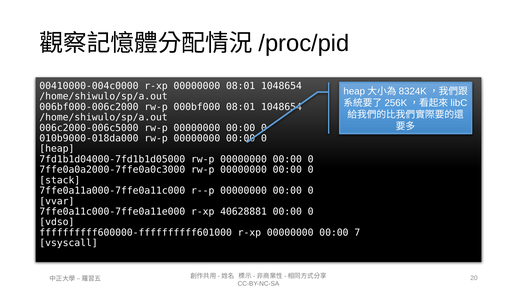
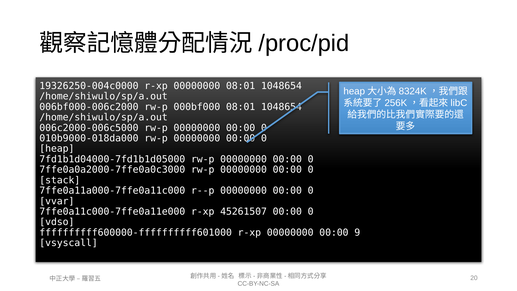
00410000-004c0000: 00410000-004c0000 -> 19326250-004c0000
40628881: 40628881 -> 45261507
7: 7 -> 9
